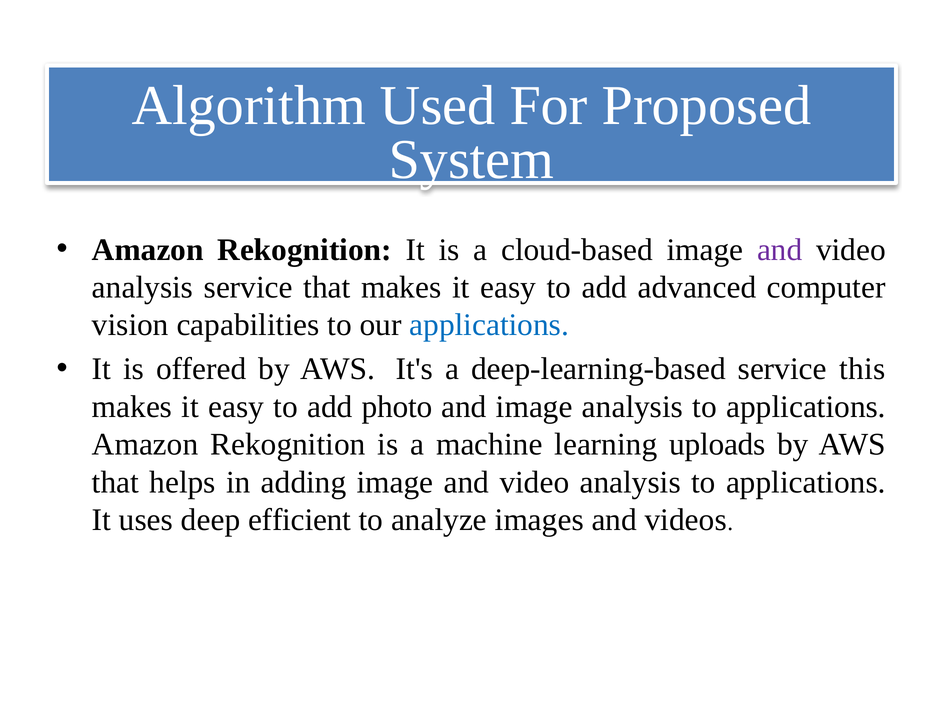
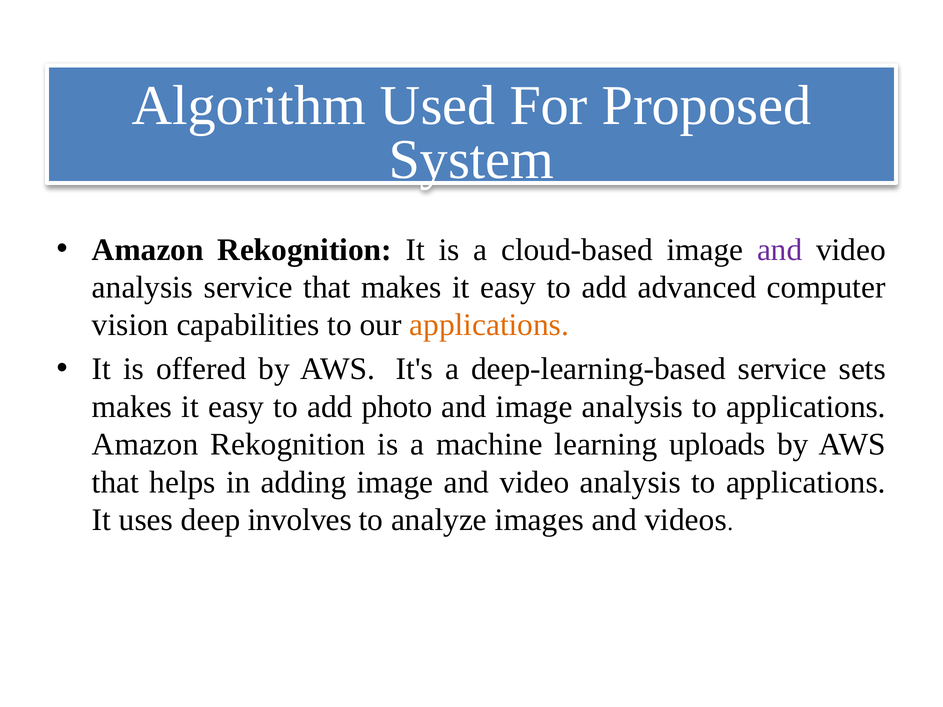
applications at (489, 325) colour: blue -> orange
this: this -> sets
efficient: efficient -> involves
